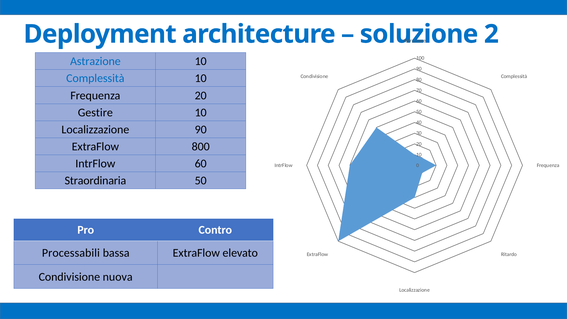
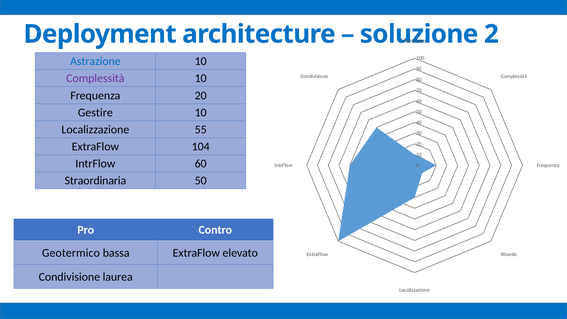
Complessità at (95, 78) colour: blue -> purple
Localizzazione 90: 90 -> 55
800: 800 -> 104
Processabili: Processabili -> Geotermico
nuova: nuova -> laurea
